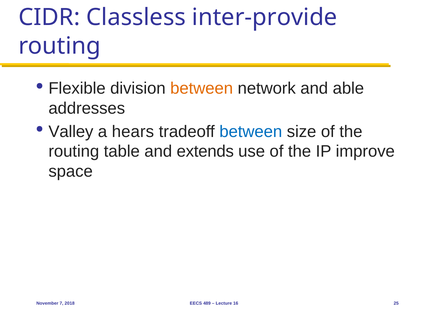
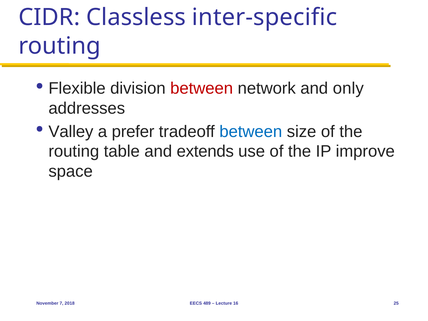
inter-provide: inter-provide -> inter-specific
between at (202, 88) colour: orange -> red
able: able -> only
hears: hears -> prefer
